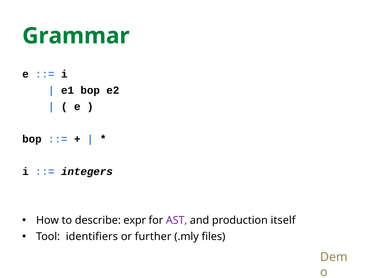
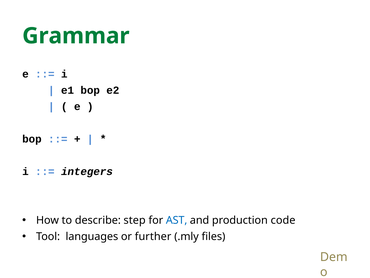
expr: expr -> step
AST colour: purple -> blue
itself: itself -> code
identifiers: identifiers -> languages
